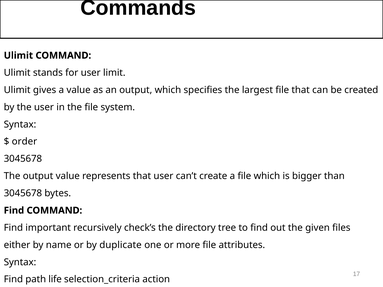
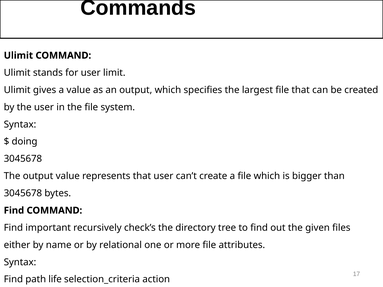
order: order -> doing
duplicate: duplicate -> relational
